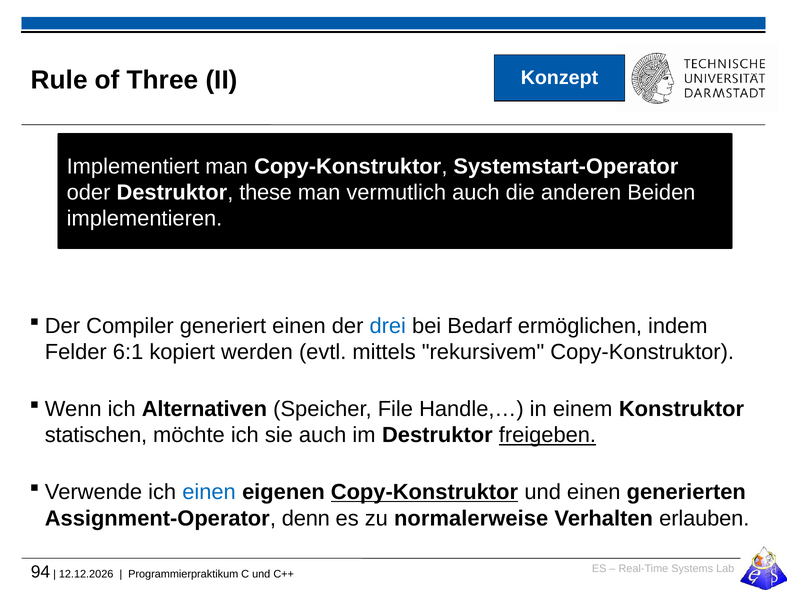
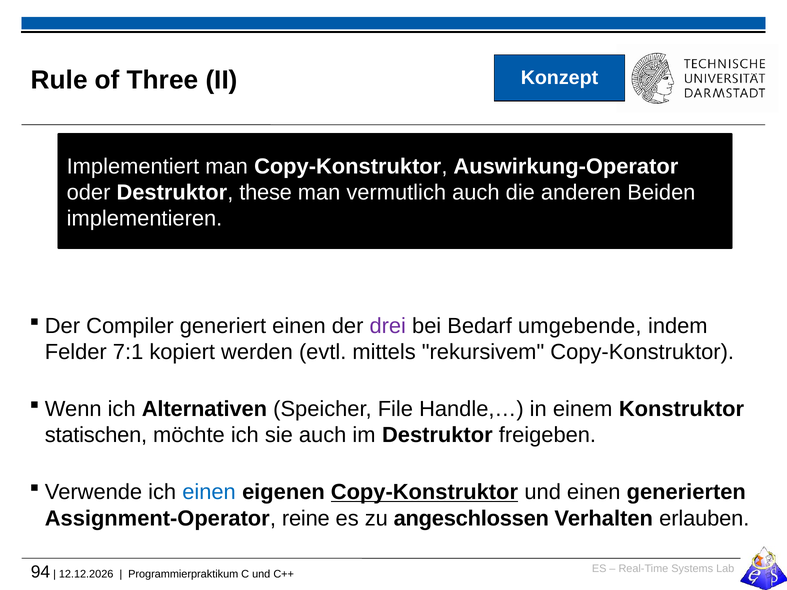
Systemstart-Operator: Systemstart-Operator -> Auswirkung-Operator
drei colour: blue -> purple
ermöglichen: ermöglichen -> umgebende
6:1: 6:1 -> 7:1
freigeben underline: present -> none
denn: denn -> reine
normalerweise: normalerweise -> angeschlossen
